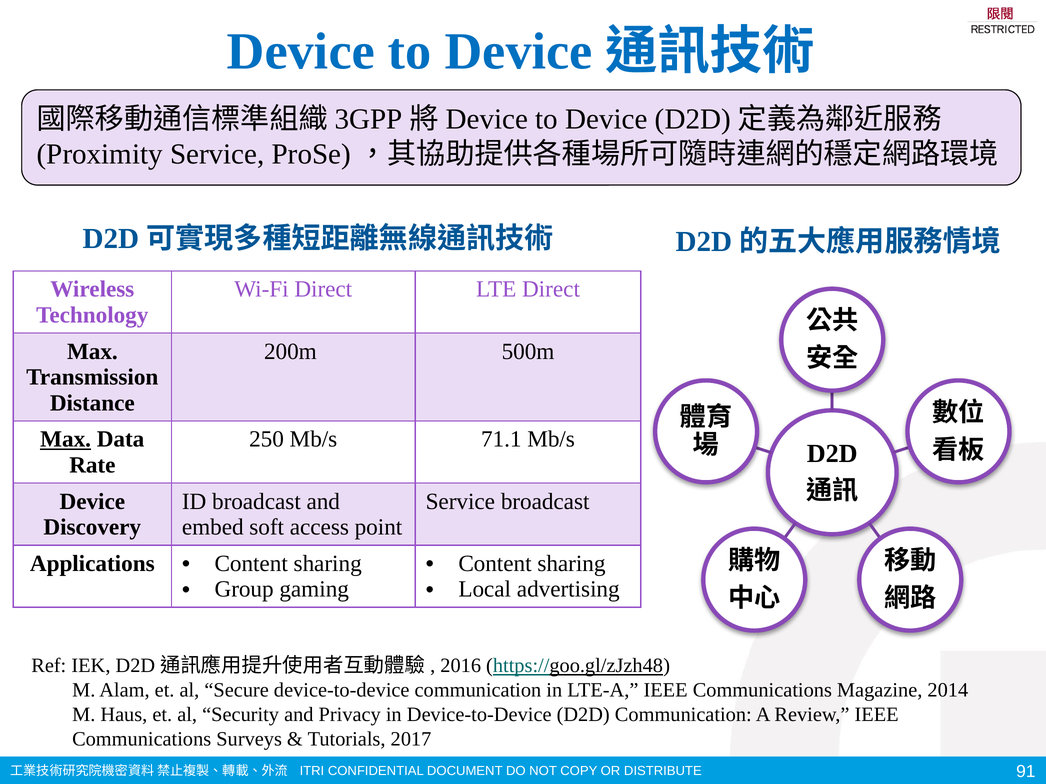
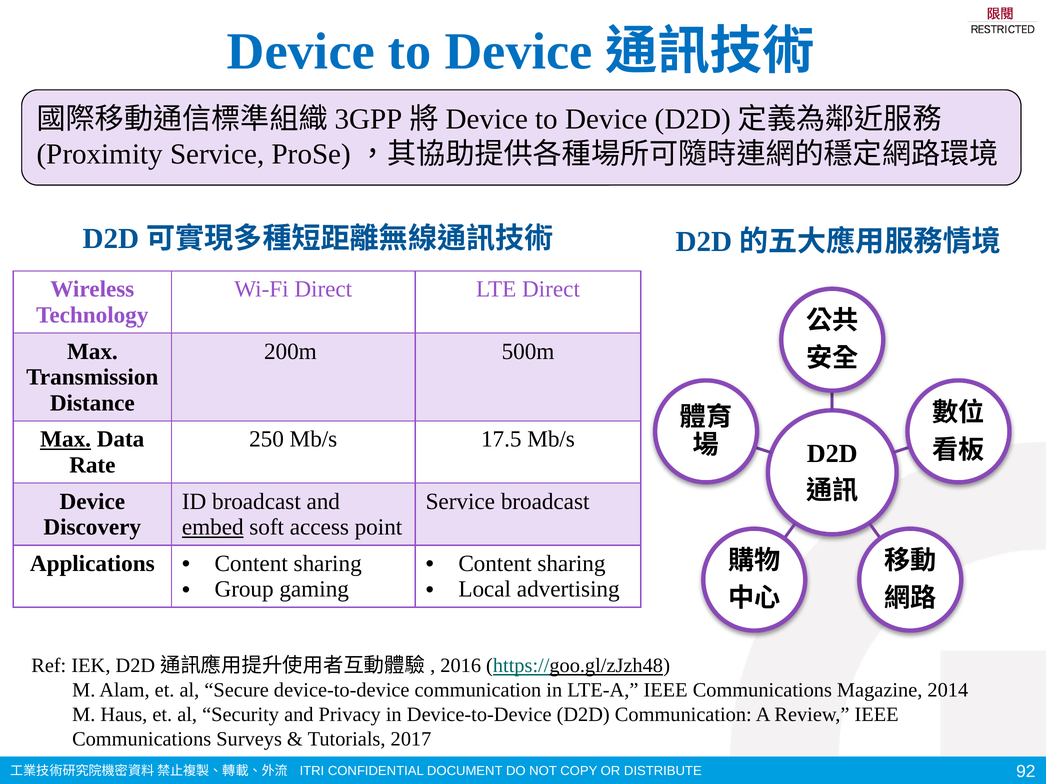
71.1: 71.1 -> 17.5
embed underline: none -> present
91: 91 -> 92
